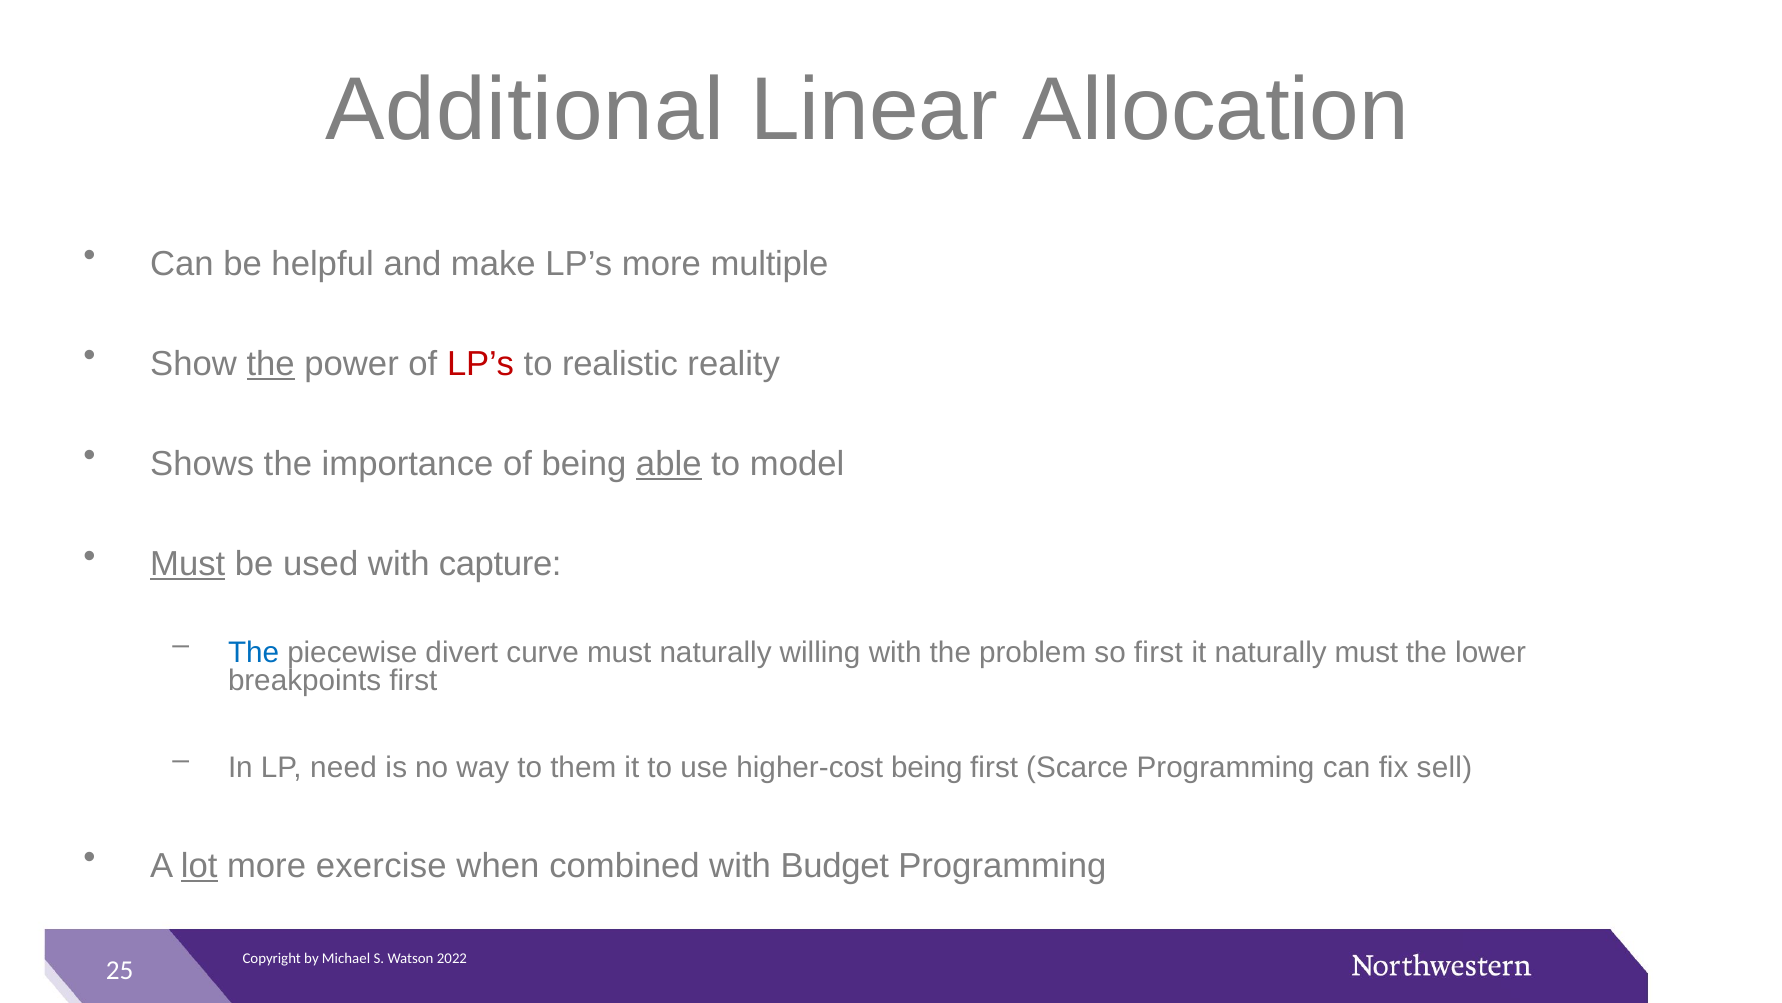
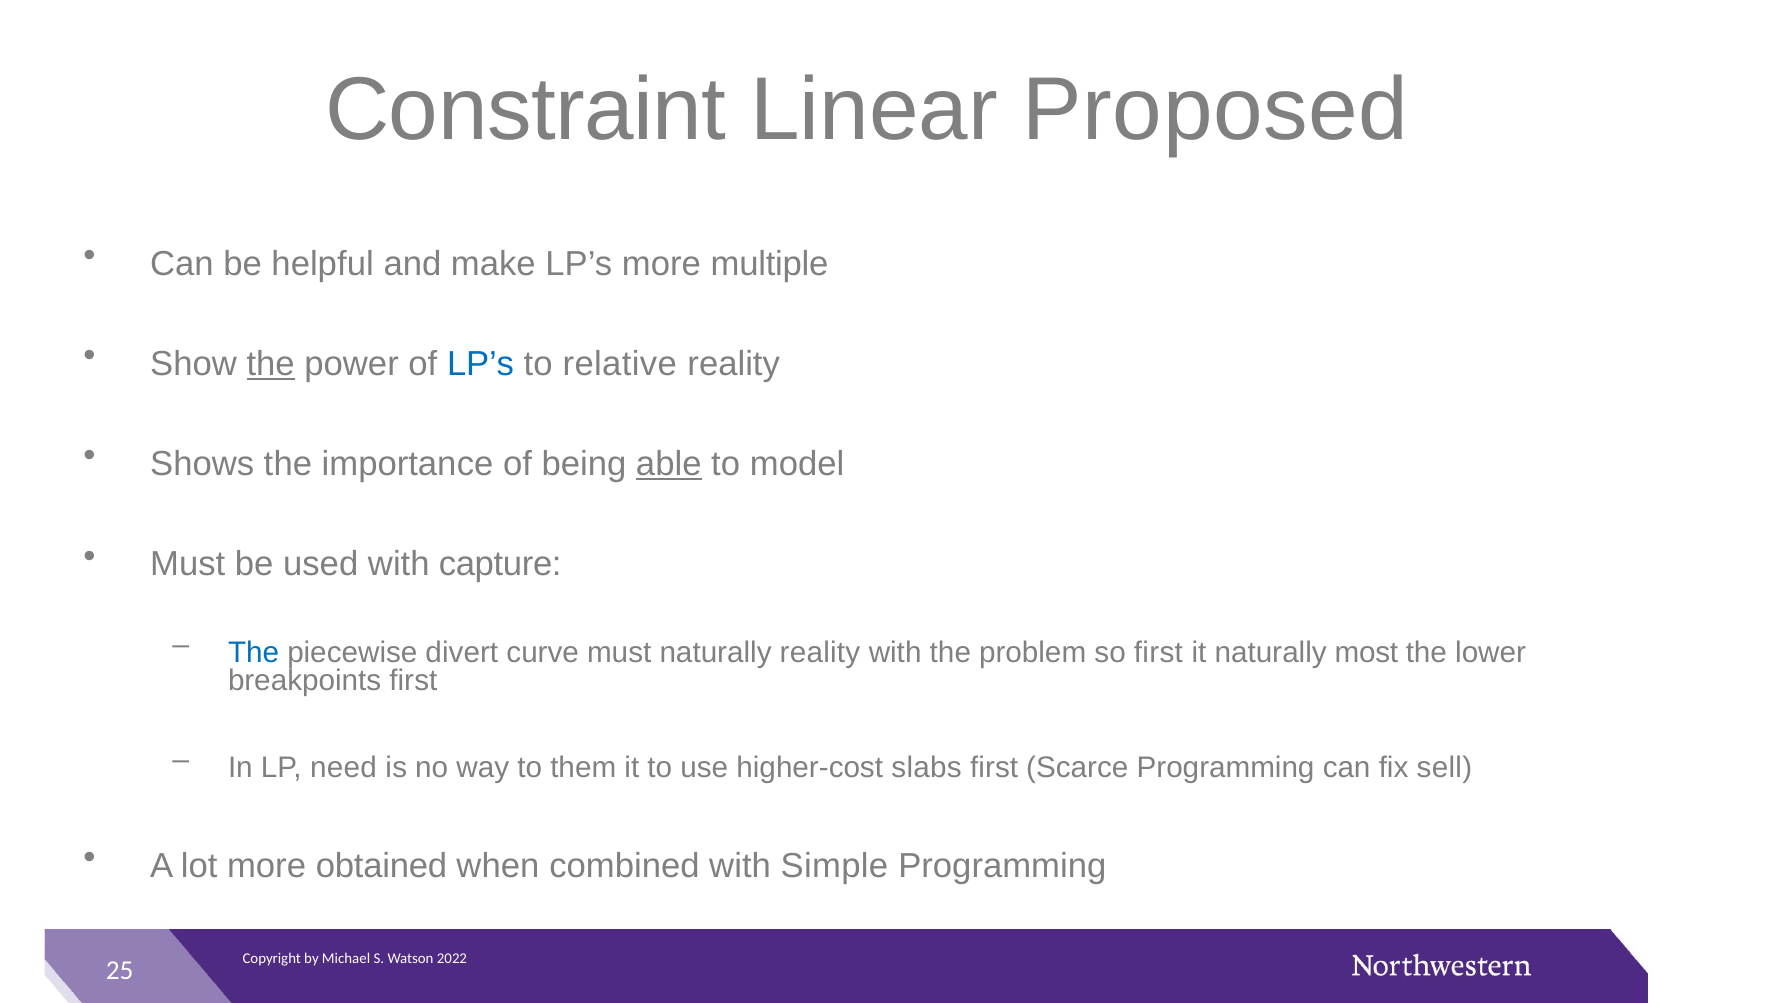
Additional: Additional -> Constraint
Allocation: Allocation -> Proposed
LP’s at (481, 364) colour: red -> blue
realistic: realistic -> relative
Must at (188, 564) underline: present -> none
naturally willing: willing -> reality
naturally must: must -> most
higher-cost being: being -> slabs
lot underline: present -> none
exercise: exercise -> obtained
Budget: Budget -> Simple
